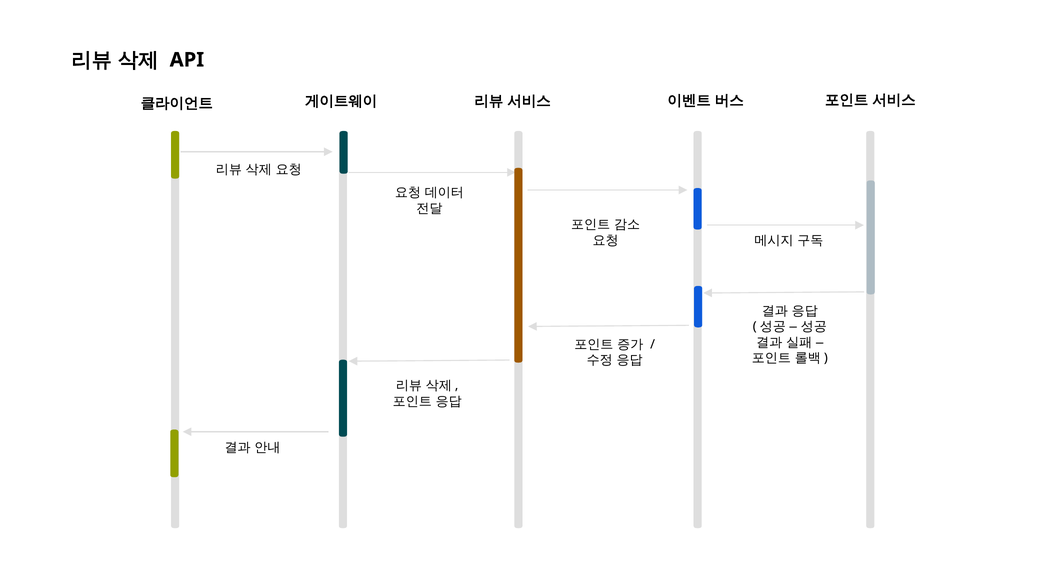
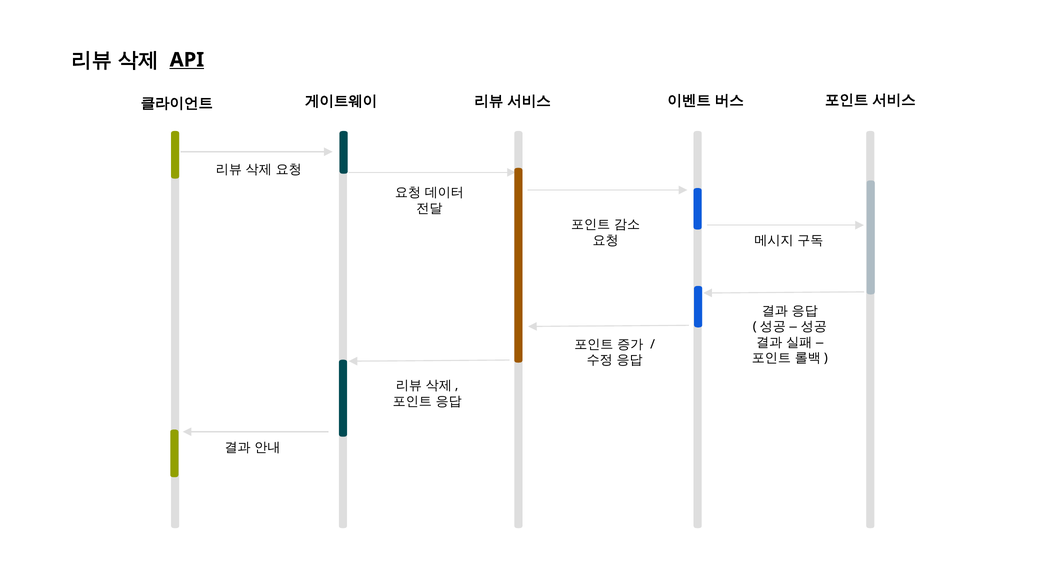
API underline: none -> present
